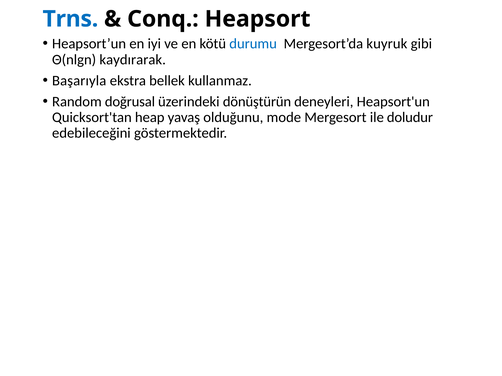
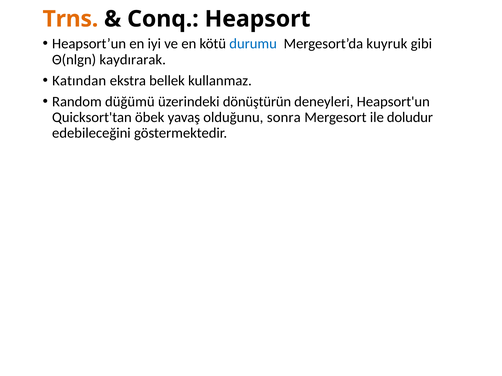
Trns colour: blue -> orange
Başarıyla: Başarıyla -> Katından
doğrusal: doğrusal -> düğümü
heap: heap -> öbek
mode: mode -> sonra
